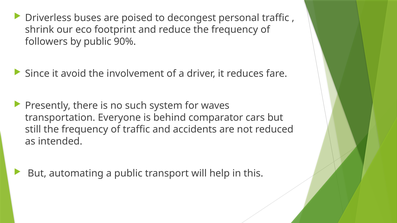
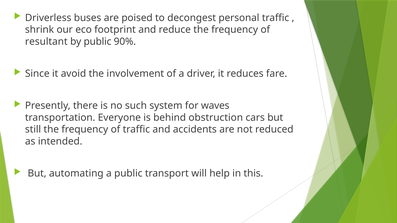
followers: followers -> resultant
comparator: comparator -> obstruction
